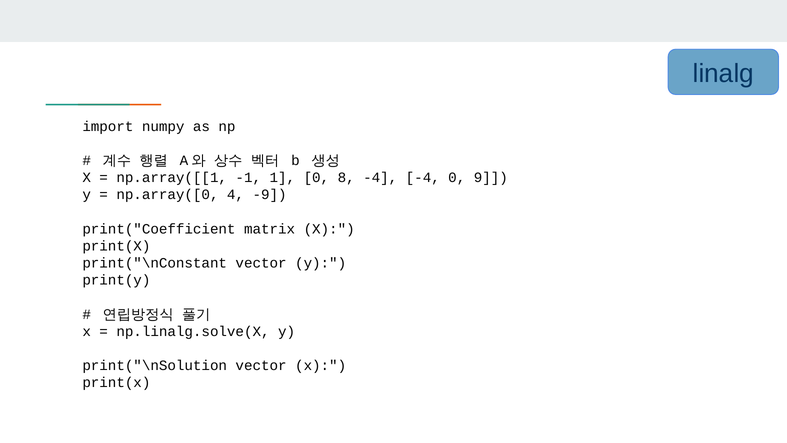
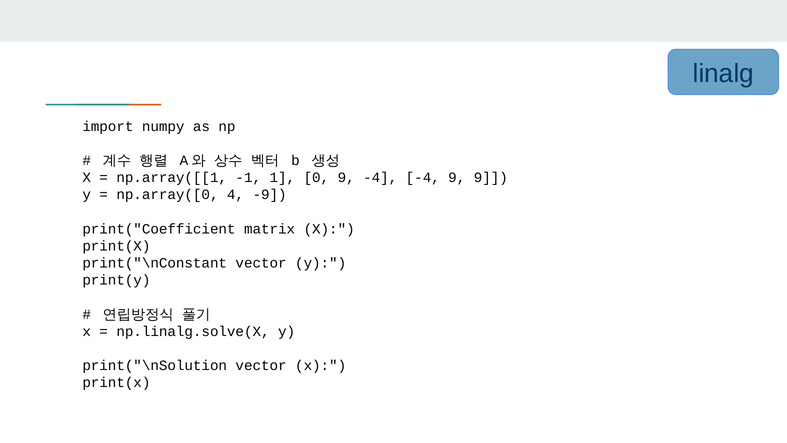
0 8: 8 -> 9
-4 0: 0 -> 9
